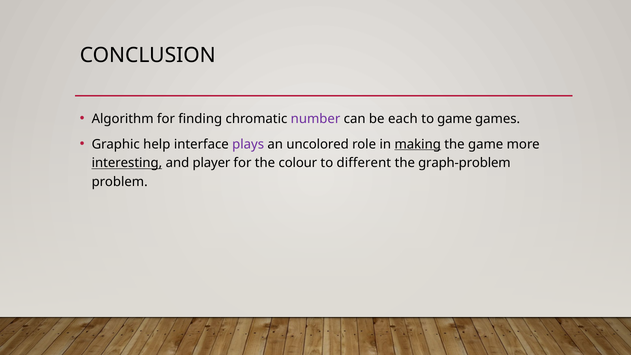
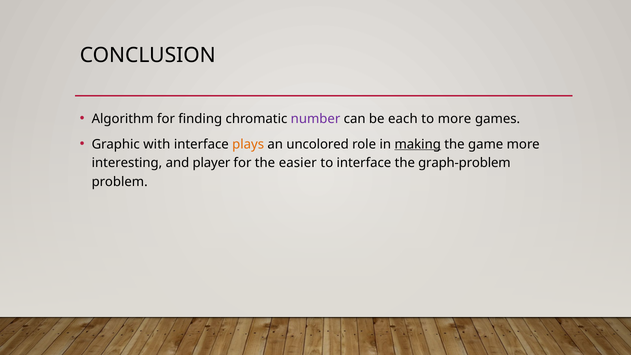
to game: game -> more
help: help -> with
plays colour: purple -> orange
interesting underline: present -> none
colour: colour -> easier
to different: different -> interface
